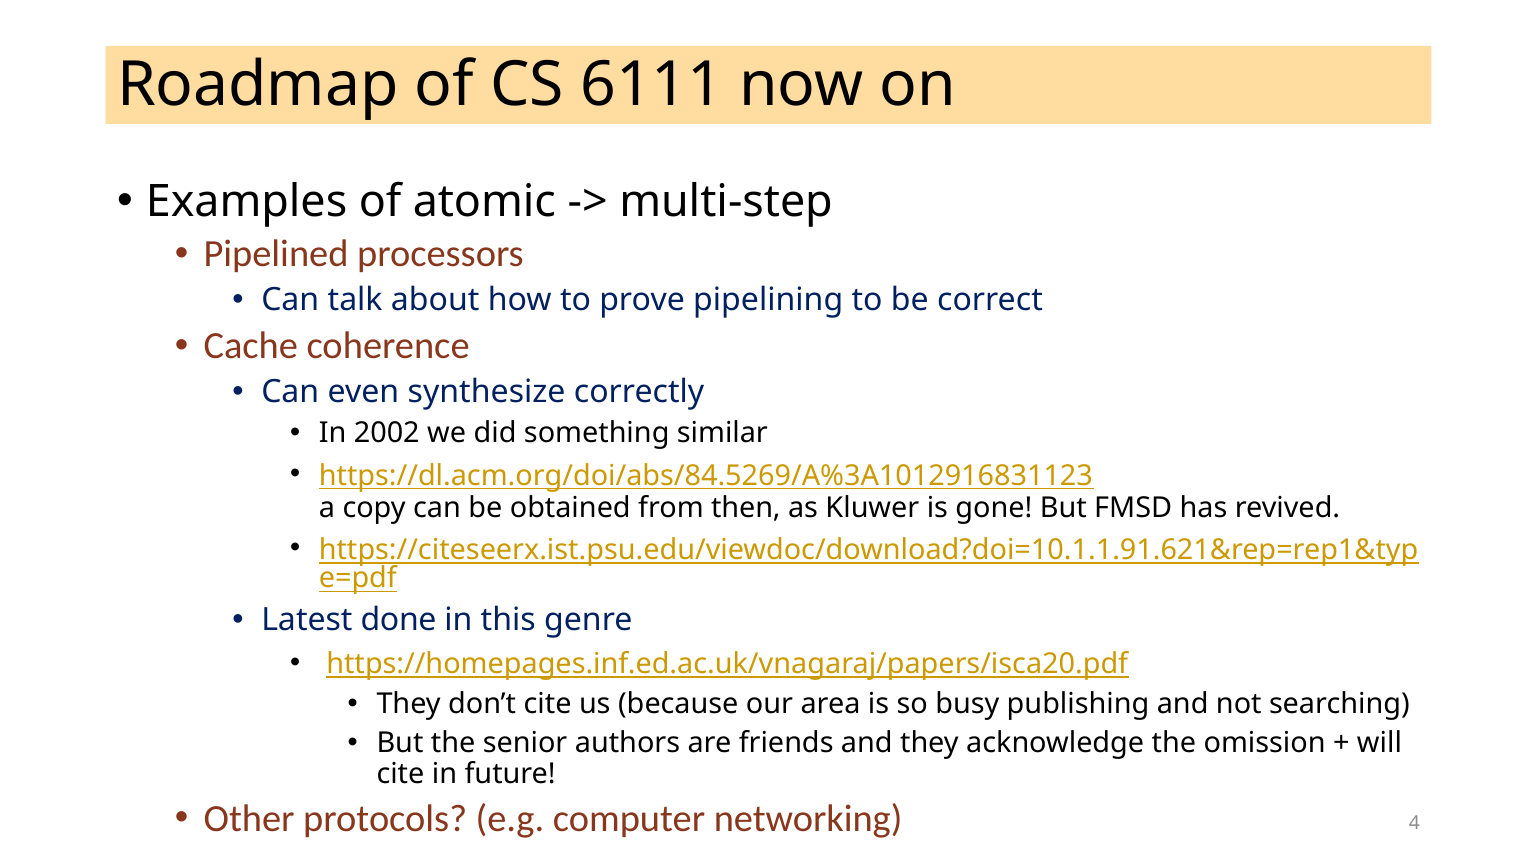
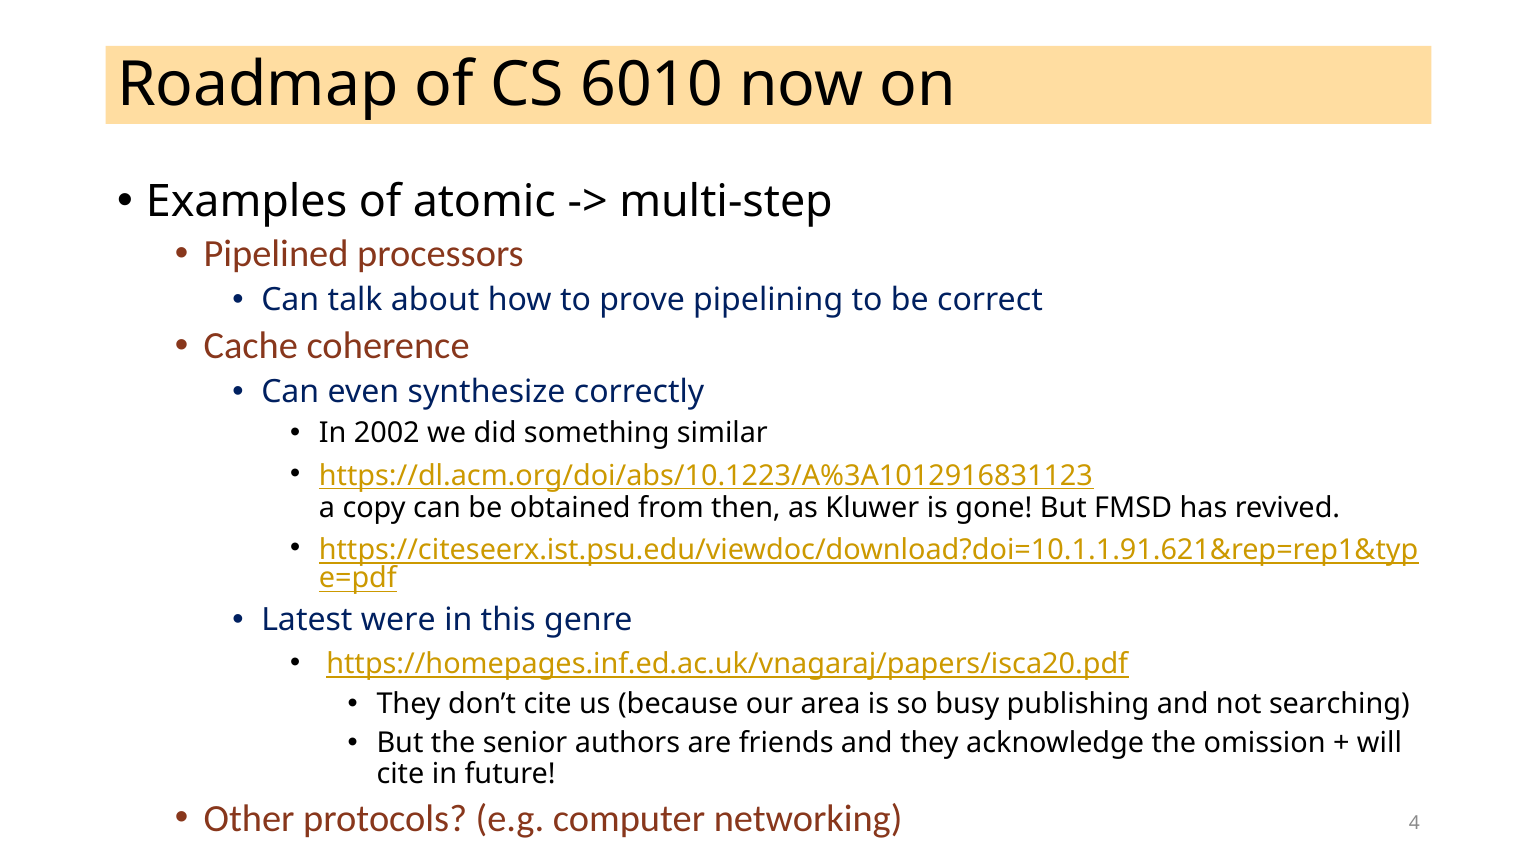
6111: 6111 -> 6010
https://dl.acm.org/doi/abs/84.5269/A%3A1012916831123: https://dl.acm.org/doi/abs/84.5269/A%3A1012916831123 -> https://dl.acm.org/doi/abs/10.1223/A%3A1012916831123
done: done -> were
